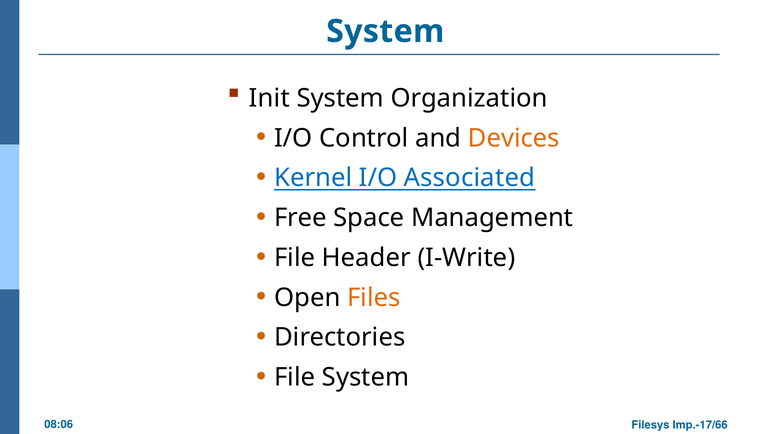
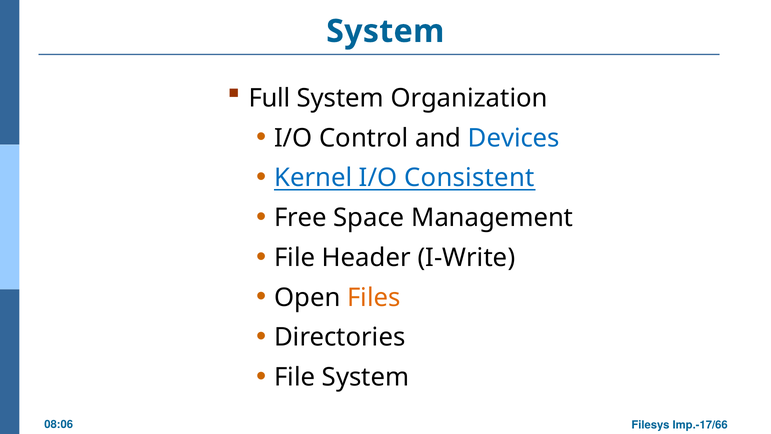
Init: Init -> Full
Devices colour: orange -> blue
Associated: Associated -> Consistent
